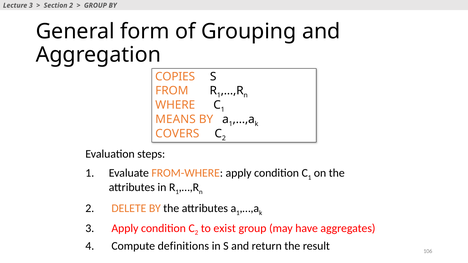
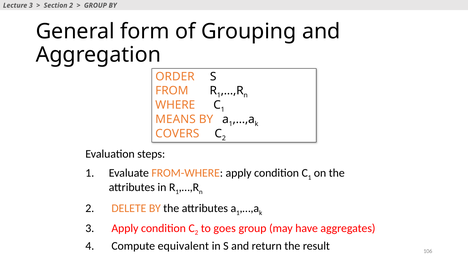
COPIES: COPIES -> ORDER
exist: exist -> goes
definitions: definitions -> equivalent
